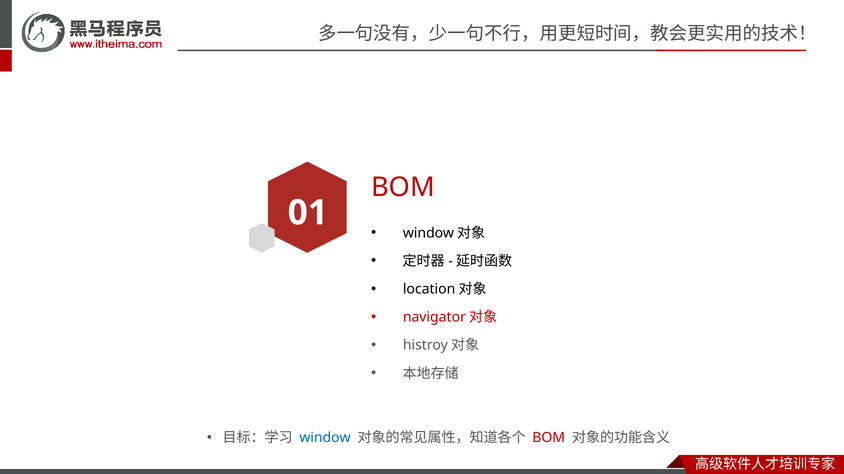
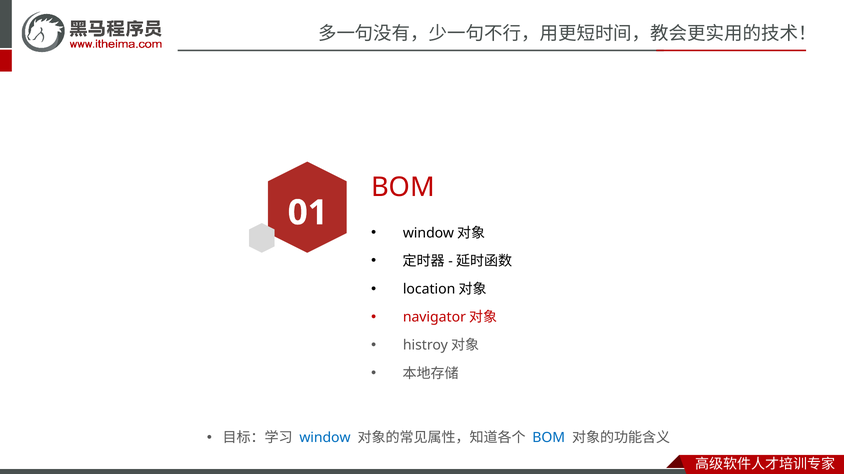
BOM at (549, 439) colour: red -> blue
